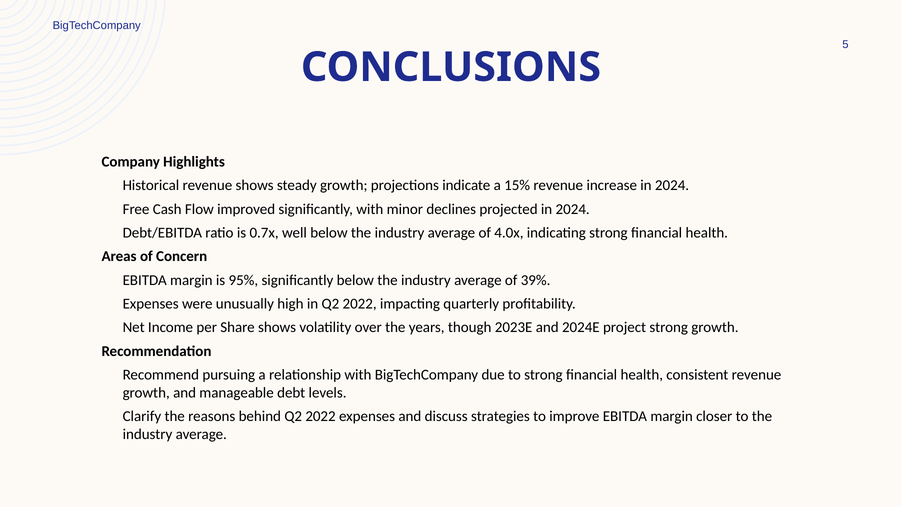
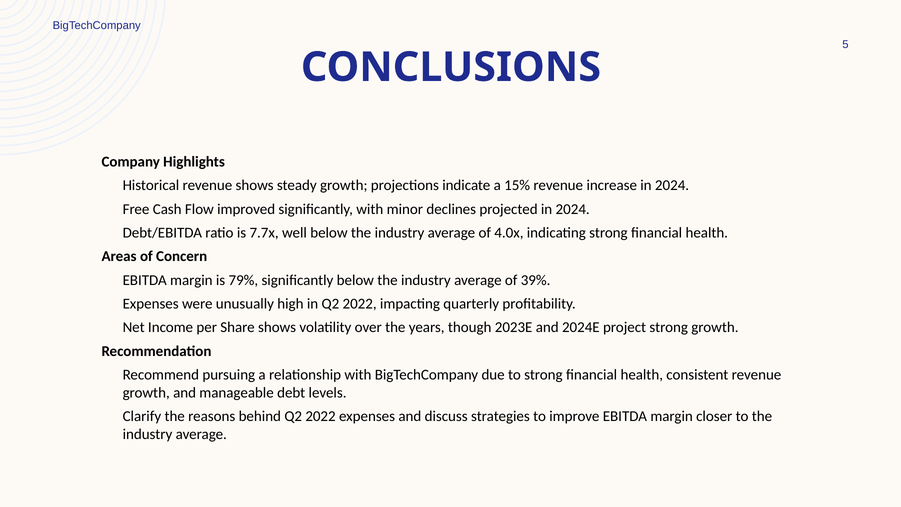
0.7x: 0.7x -> 7.7x
95%: 95% -> 79%
